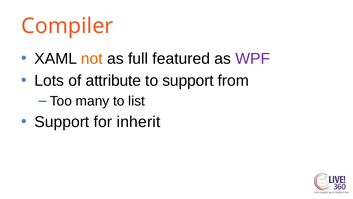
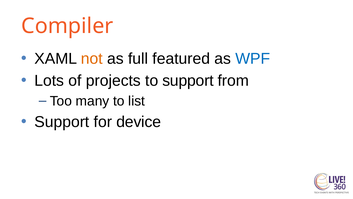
WPF colour: purple -> blue
attribute: attribute -> projects
inherit: inherit -> device
